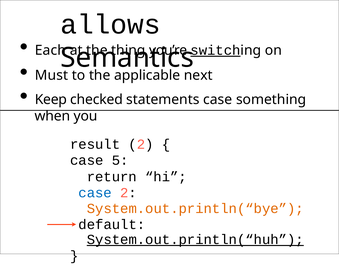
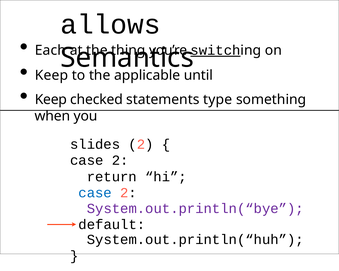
Must at (52, 76): Must -> Keep
next: next -> until
statements case: case -> type
result: result -> slides
5 at (120, 161): 5 -> 2
System.out.println(“bye colour: orange -> purple
System.out.println(“huh underline: present -> none
